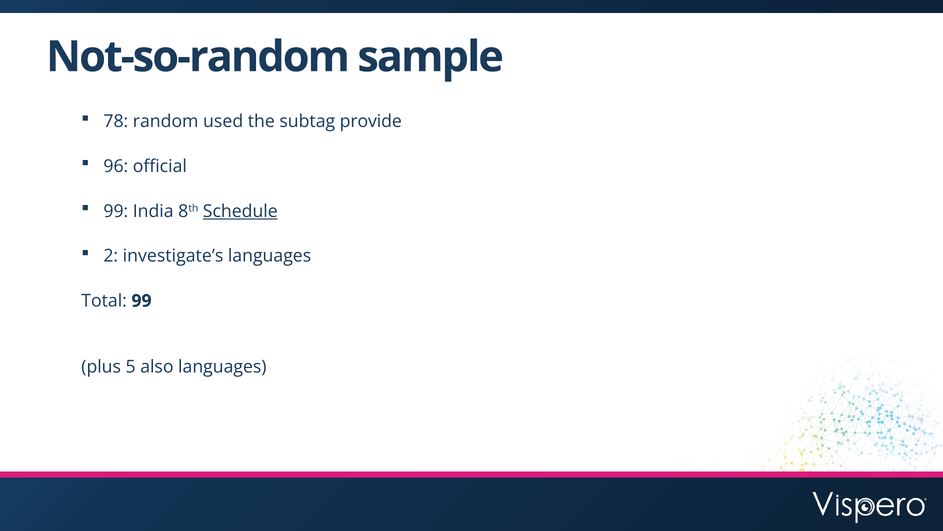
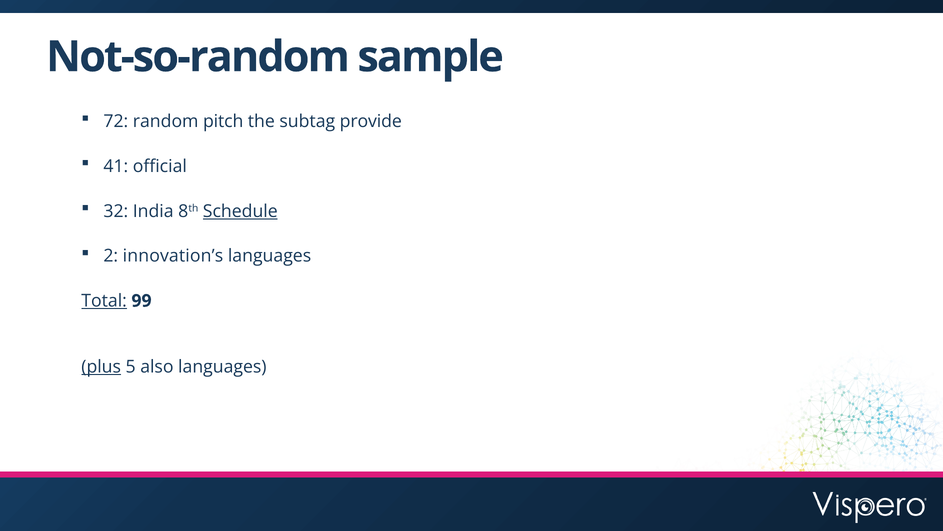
78: 78 -> 72
used: used -> pitch
96: 96 -> 41
99 at (116, 211): 99 -> 32
investigate’s: investigate’s -> innovation’s
Total underline: none -> present
plus underline: none -> present
